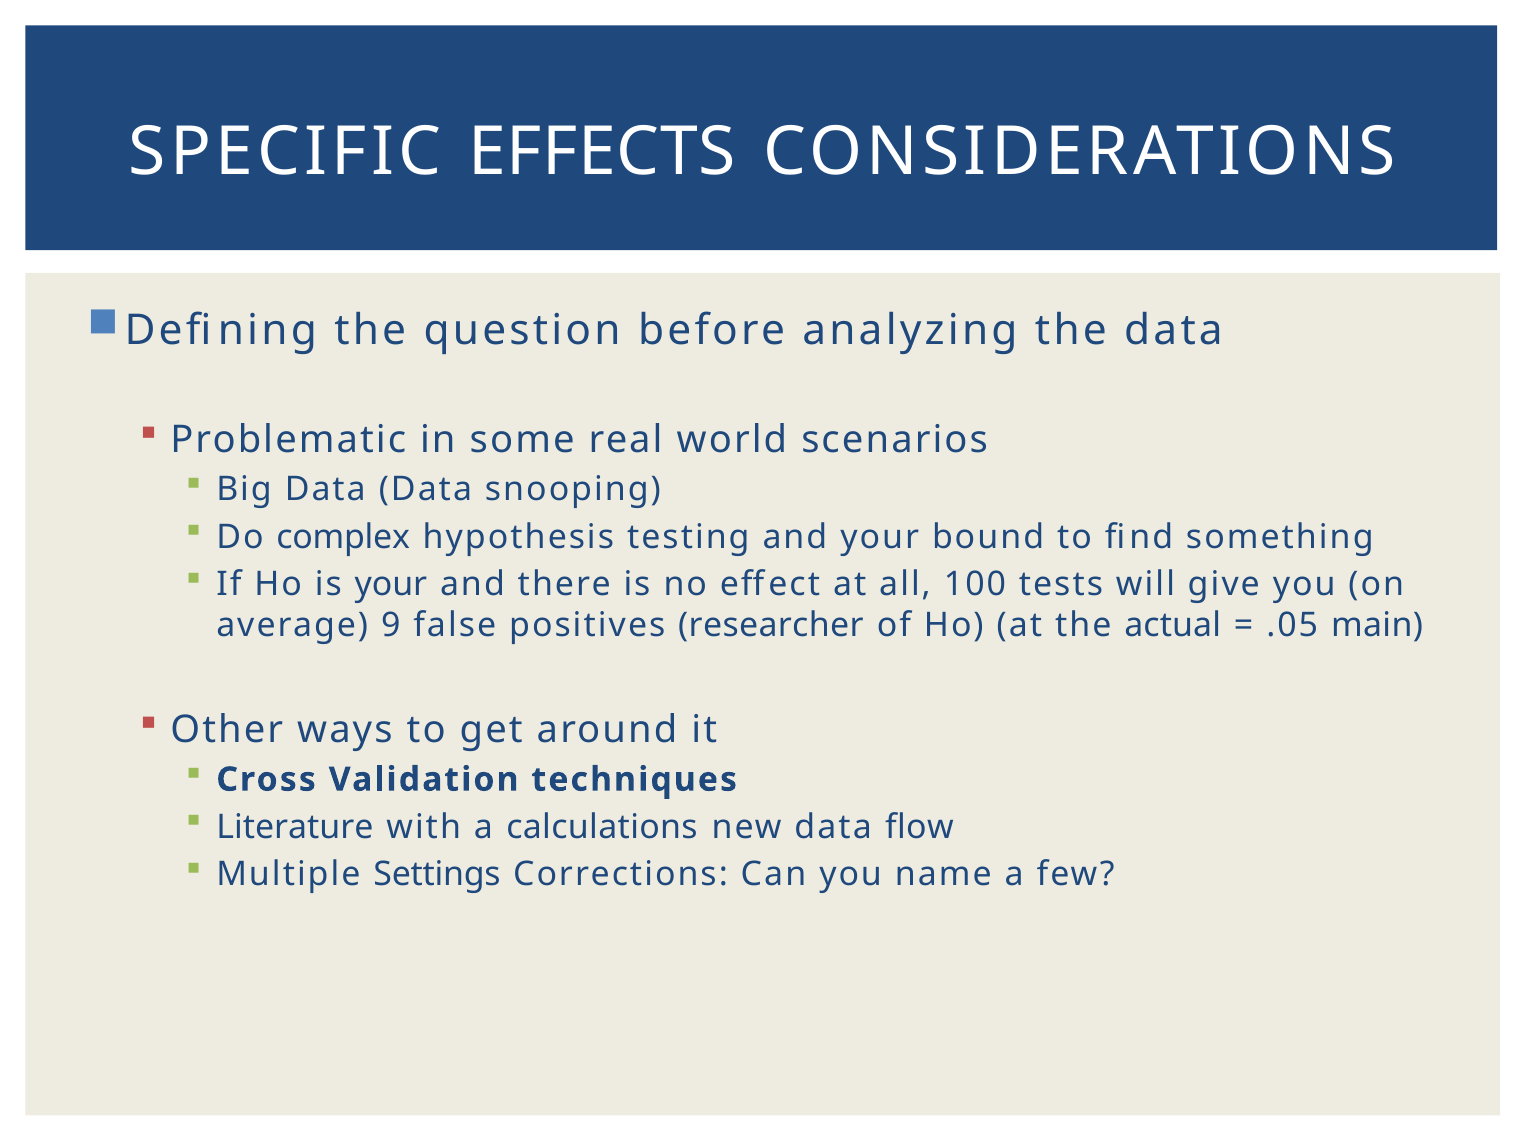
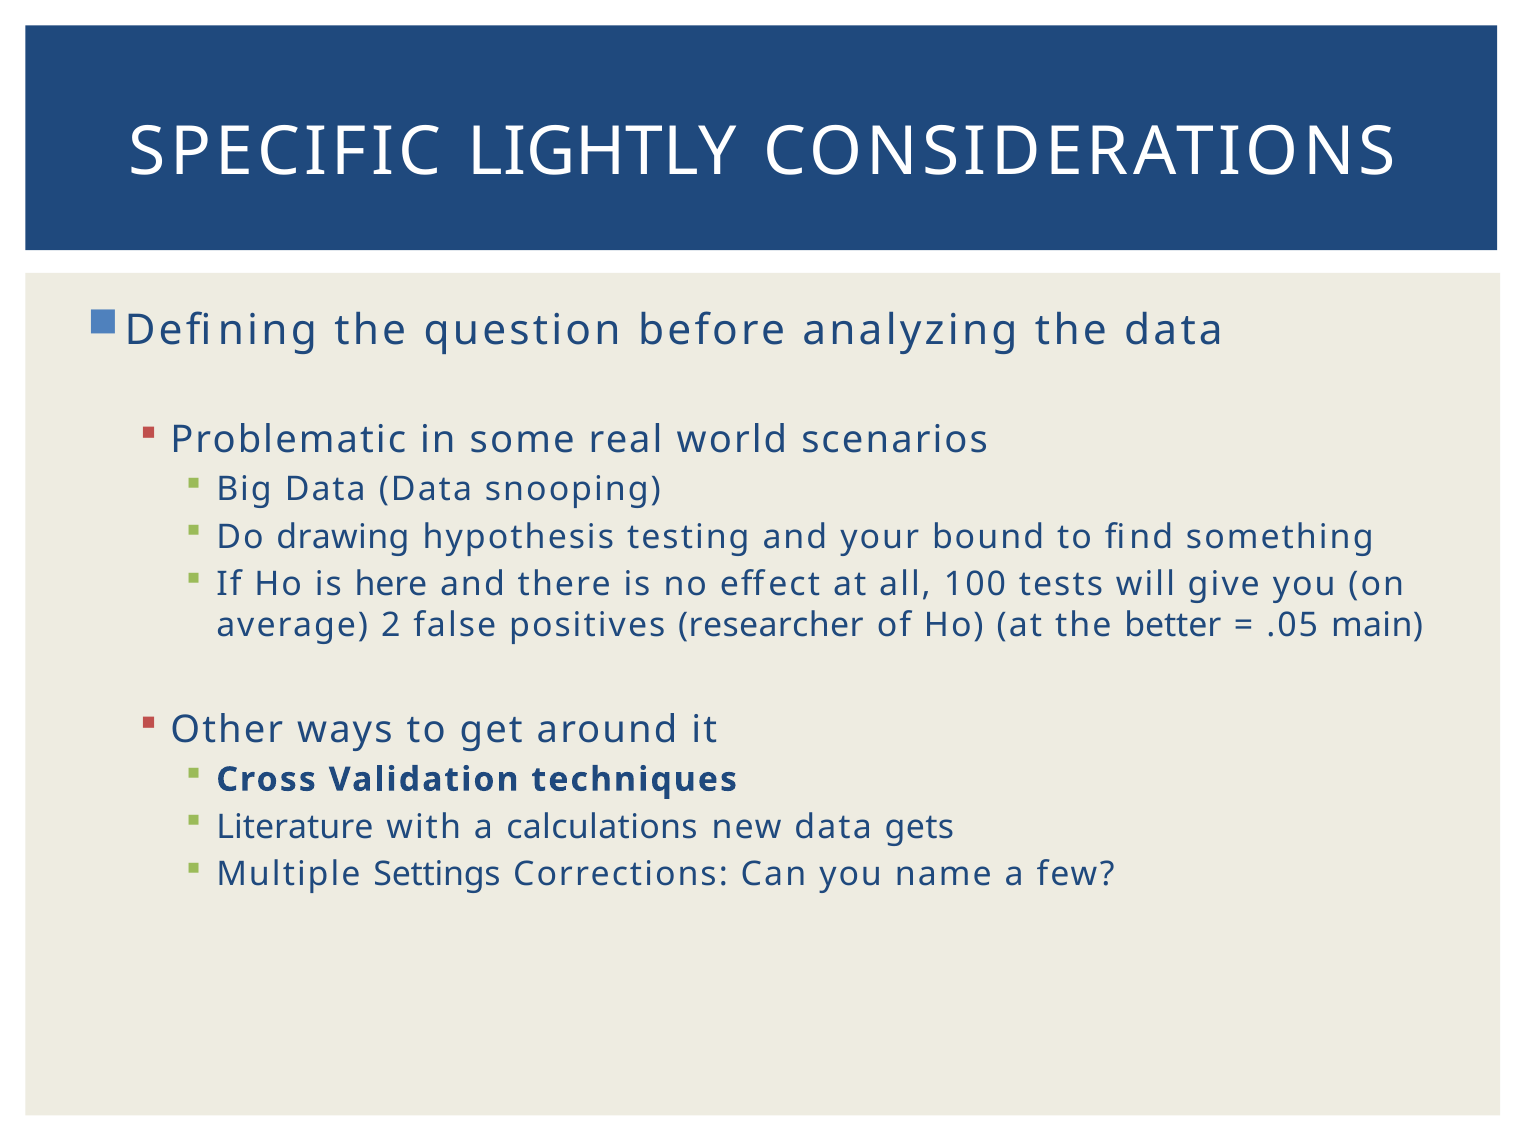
EFFECTS: EFFECTS -> LIGHTLY
complex: complex -> drawing
is your: your -> here
9: 9 -> 2
actual: actual -> better
flow: flow -> gets
